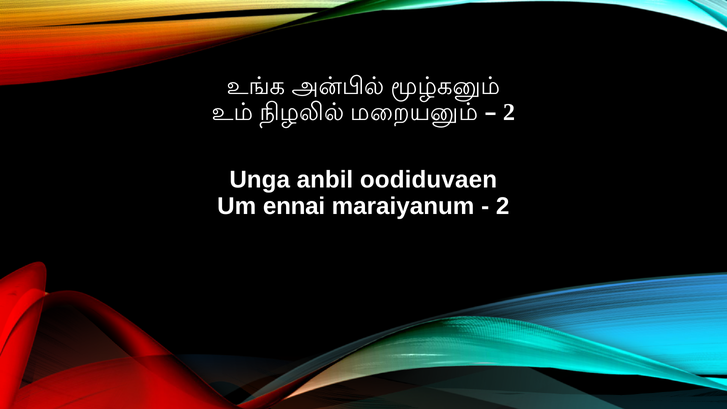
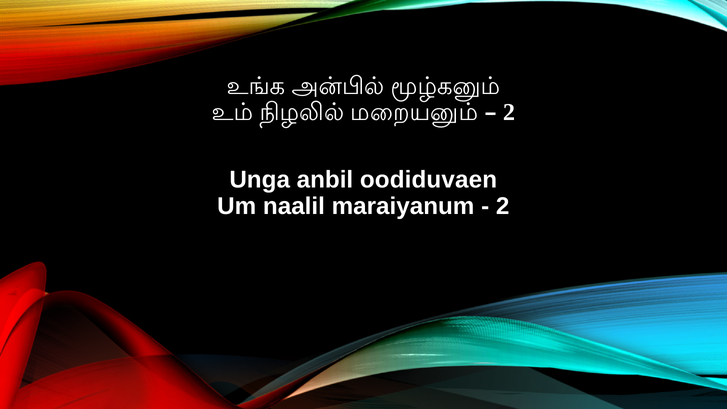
ennai: ennai -> naalil
